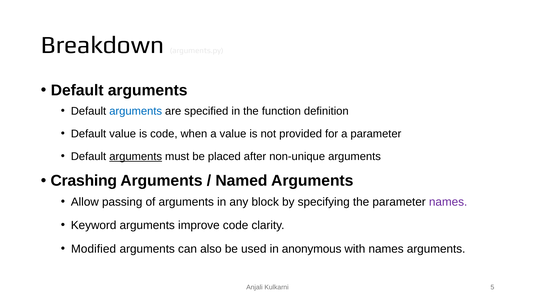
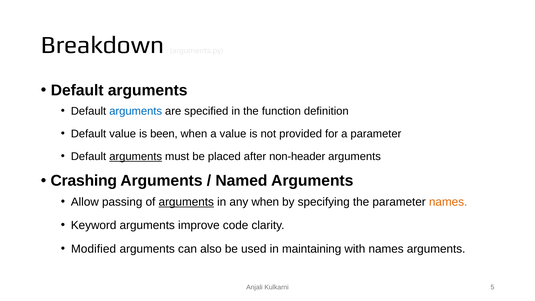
is code: code -> been
non-unique: non-unique -> non-header
arguments at (186, 202) underline: none -> present
any block: block -> when
names at (448, 202) colour: purple -> orange
anonymous: anonymous -> maintaining
